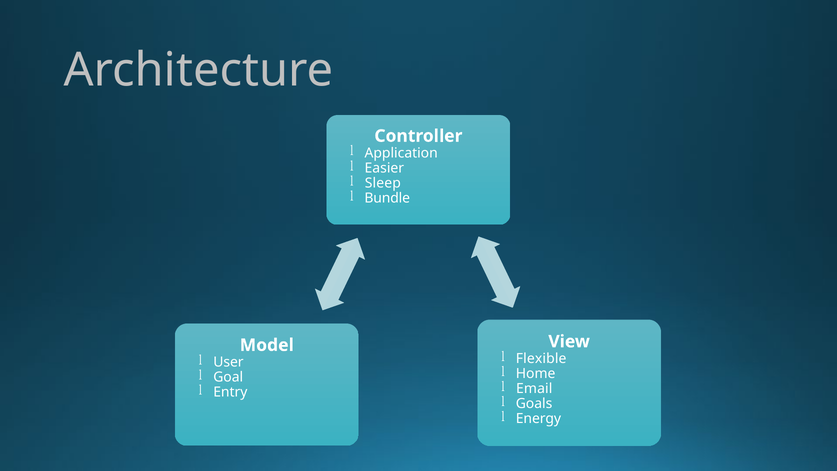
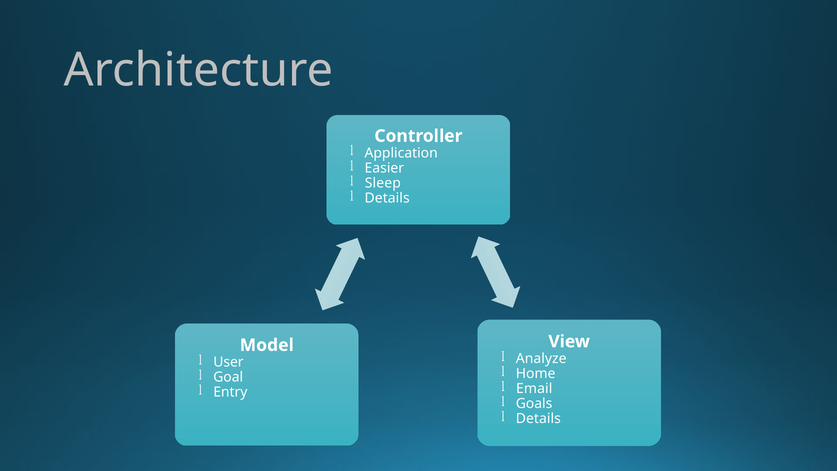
Bundle at (387, 198): Bundle -> Details
Flexible: Flexible -> Analyze
Energy at (538, 419): Energy -> Details
